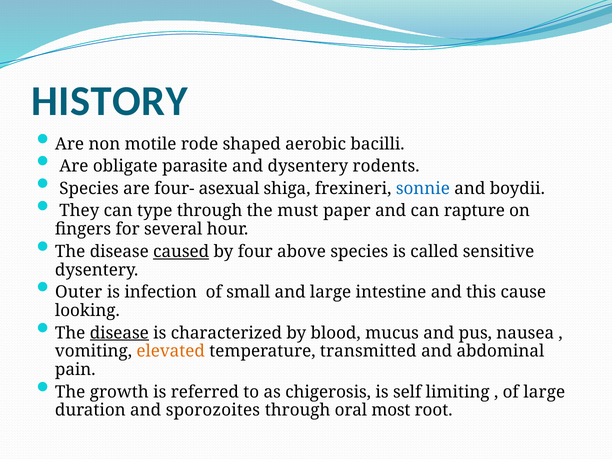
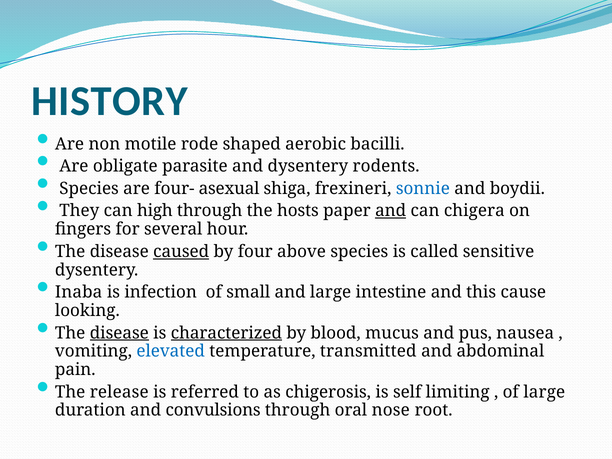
type: type -> high
must: must -> hosts
and at (391, 211) underline: none -> present
rapture: rapture -> chigera
Outer: Outer -> Inaba
characterized underline: none -> present
elevated colour: orange -> blue
growth: growth -> release
sporozoites: sporozoites -> convulsions
most: most -> nose
